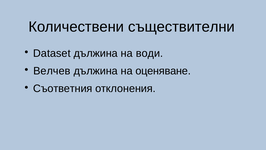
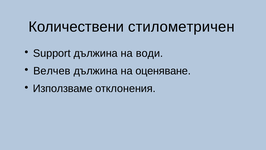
съществителни: съществителни -> стилометричен
Dataset: Dataset -> Support
Съответния: Съответния -> Използваме
